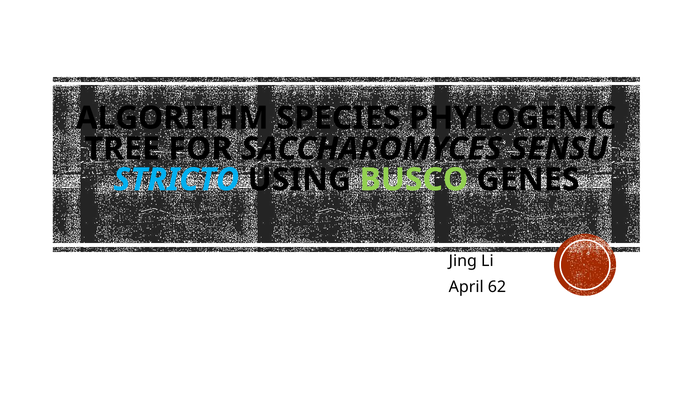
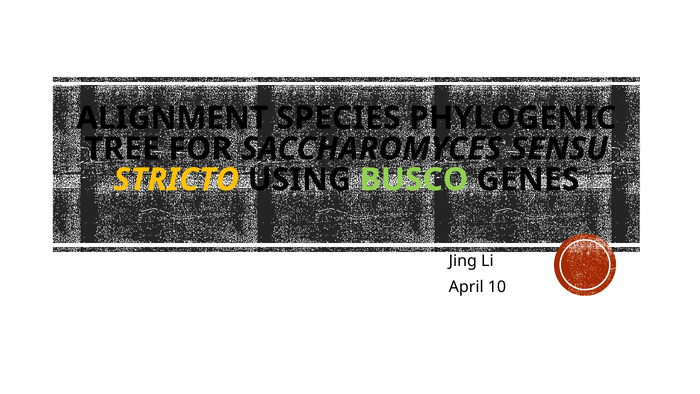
ALGORITHM: ALGORITHM -> ALIGNMENT
STRICTO colour: light blue -> yellow
62: 62 -> 10
